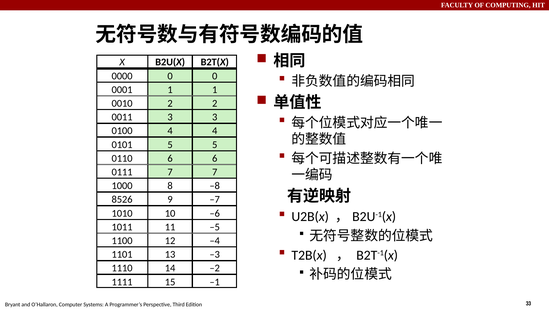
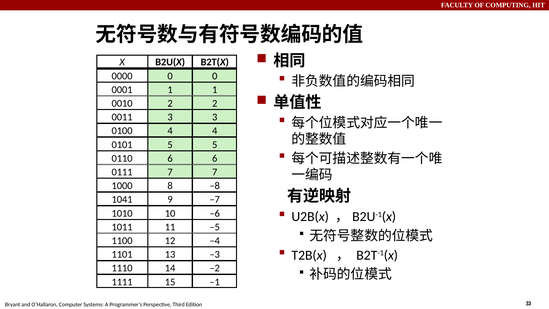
8526: 8526 -> 1041
